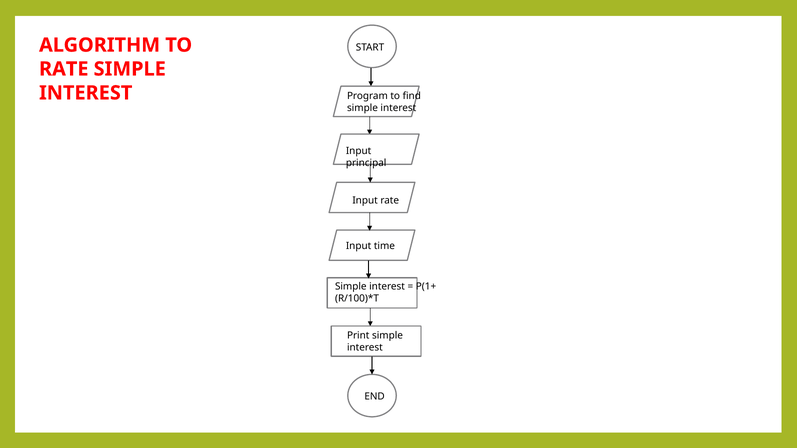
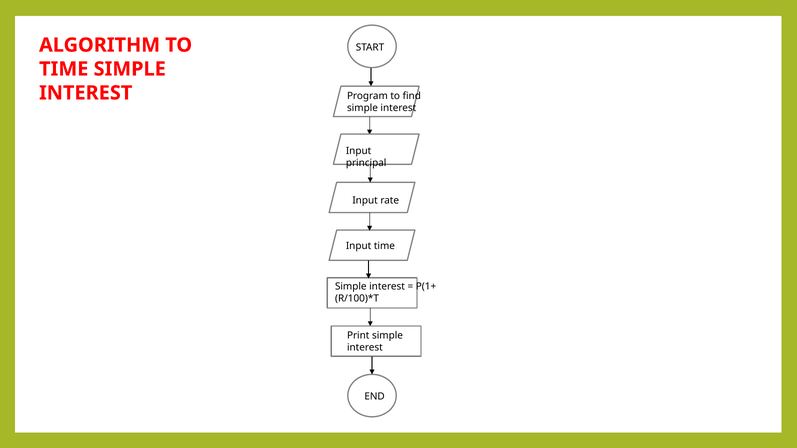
RATE at (64, 69): RATE -> TIME
